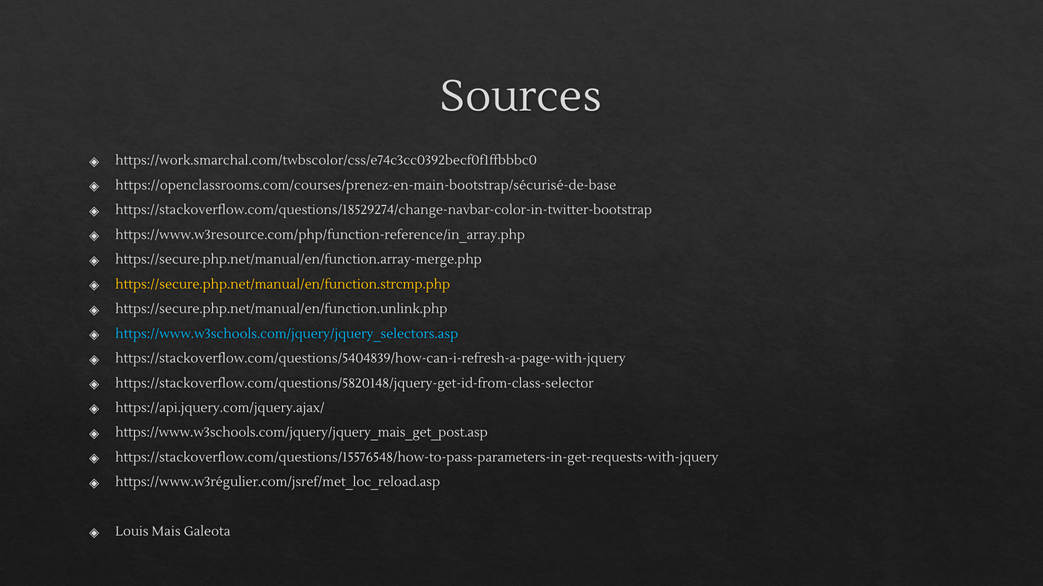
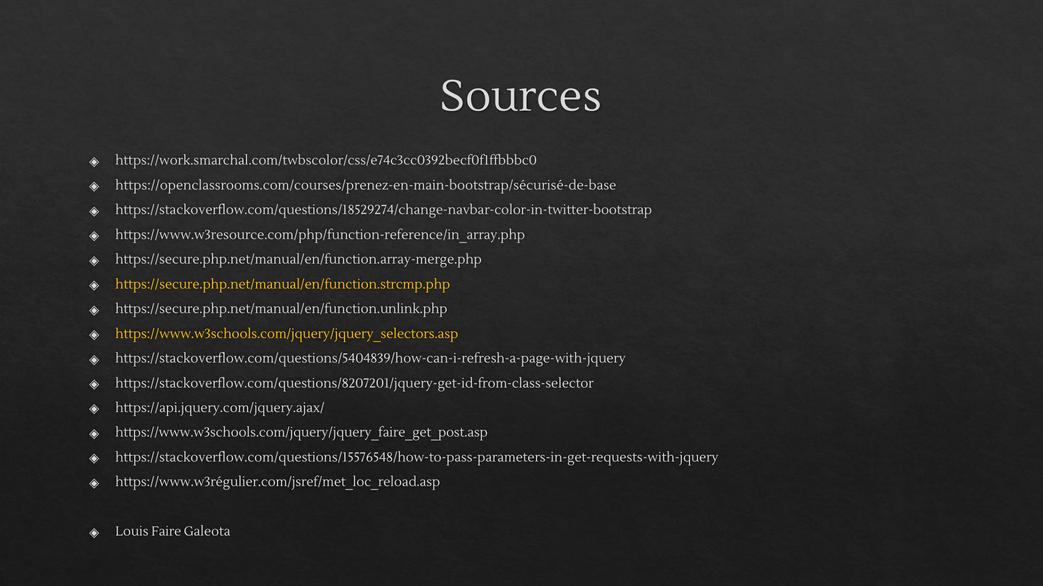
https://www.w3schools.com/jquery/jquery_selectors.asp colour: light blue -> yellow
https://stackoverflow.com/questions/5820148/jquery-get-id-from-class-selector: https://stackoverflow.com/questions/5820148/jquery-get-id-from-class-selector -> https://stackoverflow.com/questions/8207201/jquery-get-id-from-class-selector
https://www.w3schools.com/jquery/jquery_mais_get_post.asp: https://www.w3schools.com/jquery/jquery_mais_get_post.asp -> https://www.w3schools.com/jquery/jquery_faire_get_post.asp
Mais: Mais -> Faire
